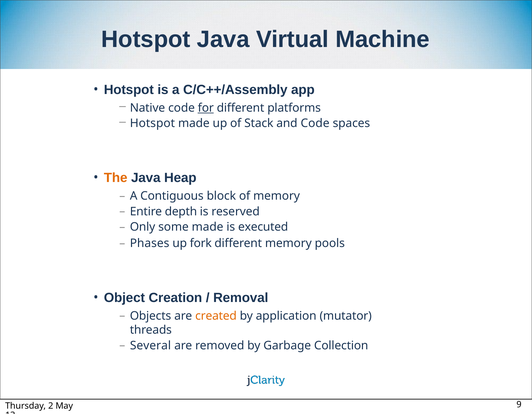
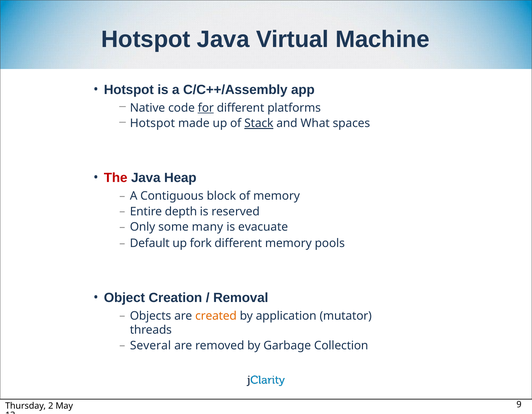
Stack underline: none -> present
and Code: Code -> What
The colour: orange -> red
some made: made -> many
executed: executed -> evacuate
Phases: Phases -> Default
